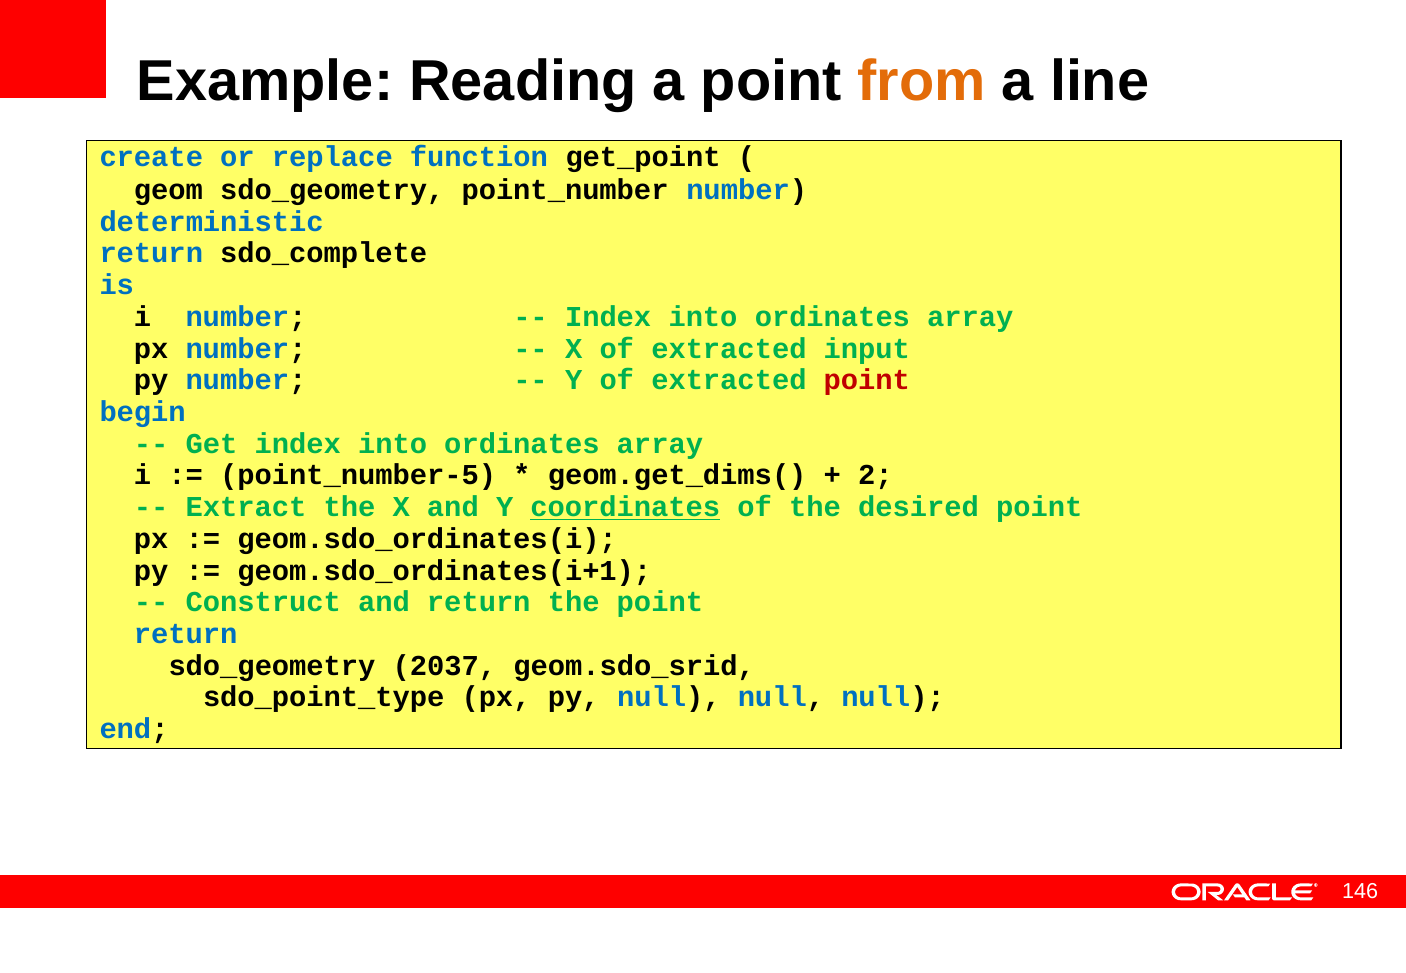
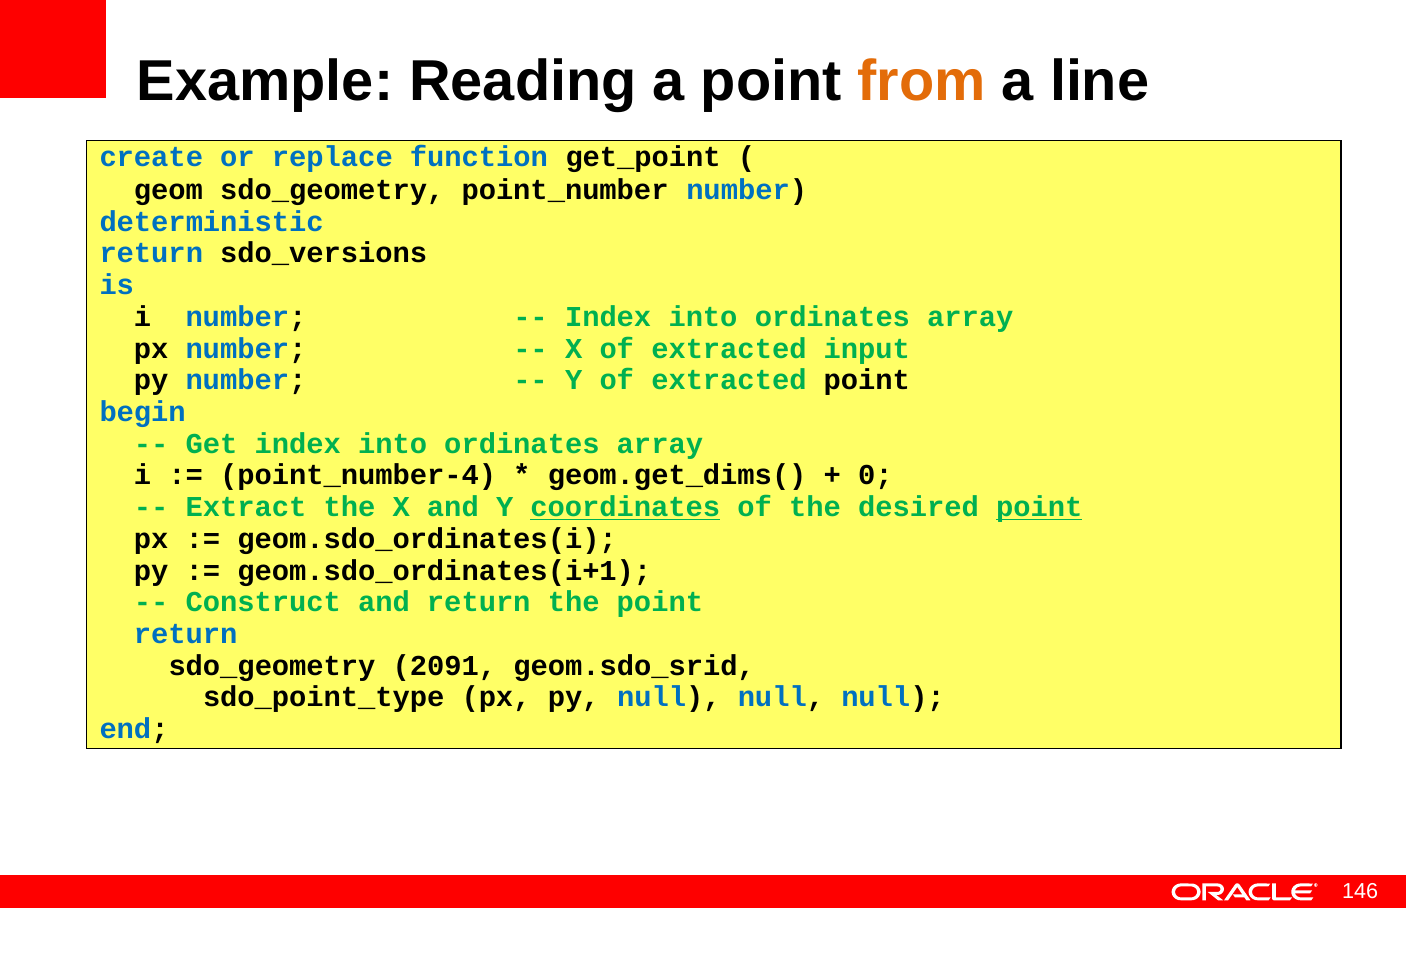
sdo_complete: sdo_complete -> sdo_versions
point at (867, 380) colour: red -> black
point_number-5: point_number-5 -> point_number-4
2: 2 -> 0
point at (1039, 507) underline: none -> present
2037: 2037 -> 2091
